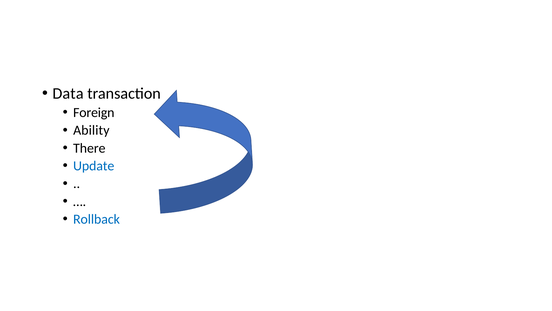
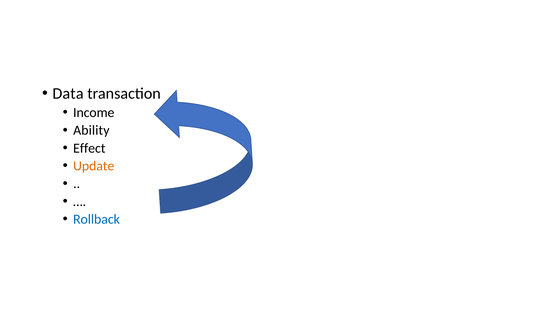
Foreign: Foreign -> Income
There: There -> Effect
Update colour: blue -> orange
